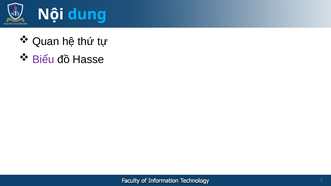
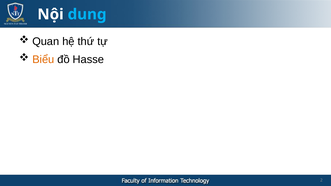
Biểu colour: purple -> orange
